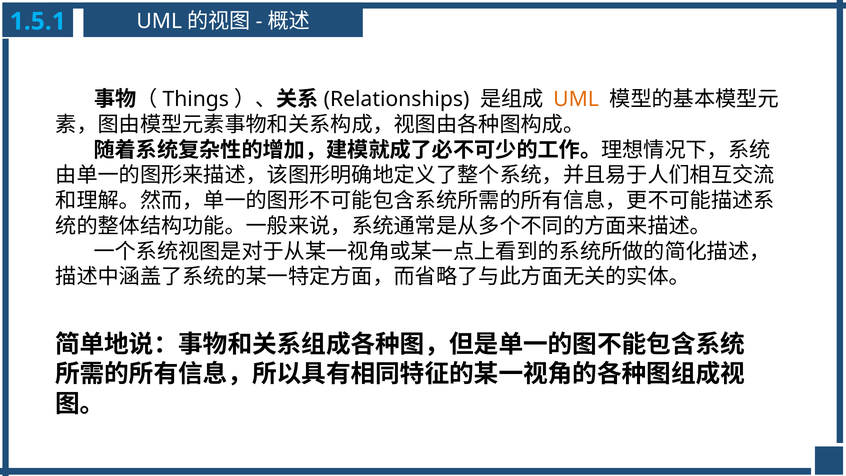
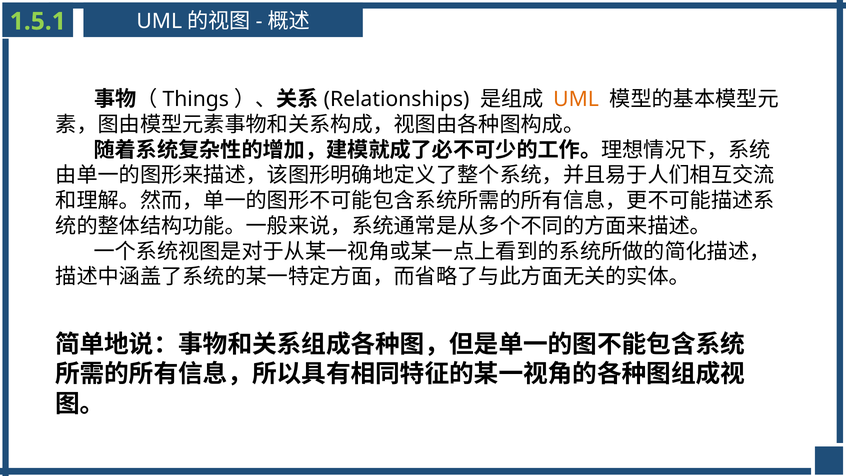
1.5.1 colour: light blue -> light green
